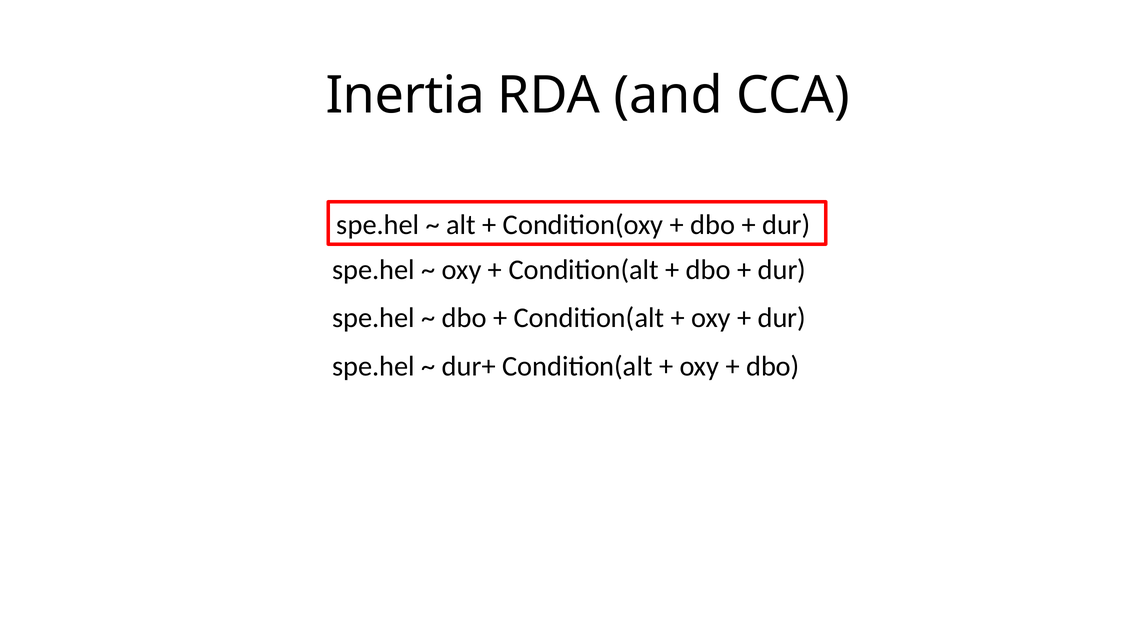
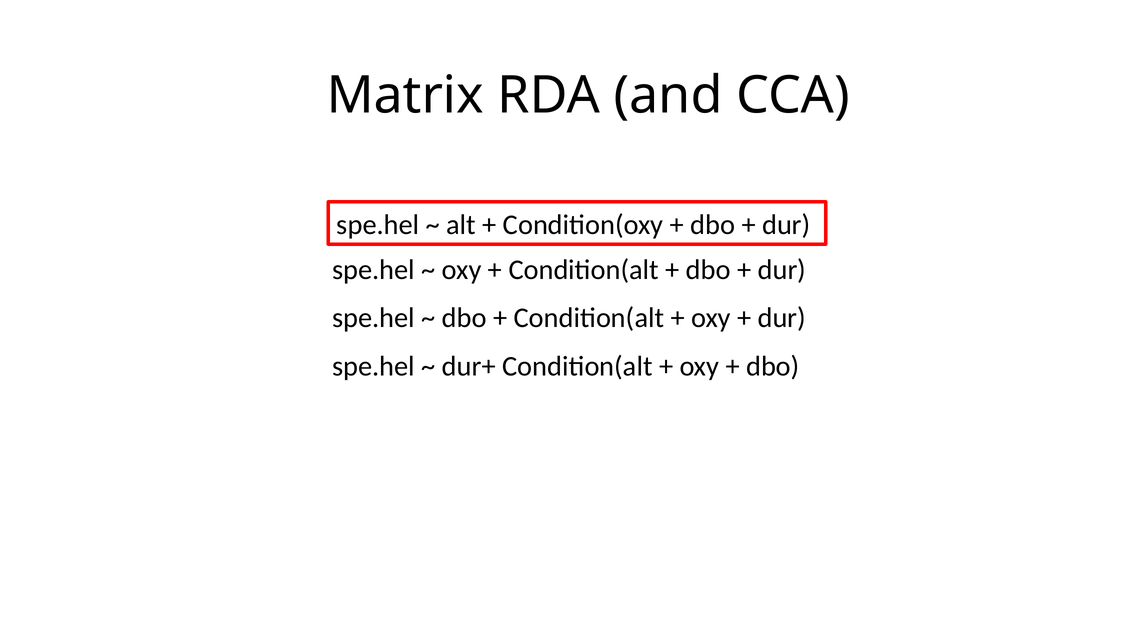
Inertia: Inertia -> Matrix
